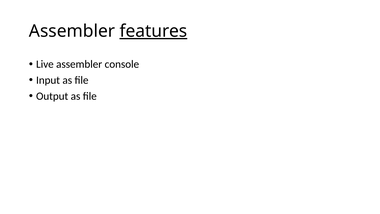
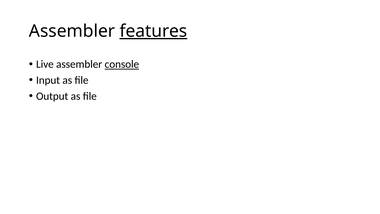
console underline: none -> present
